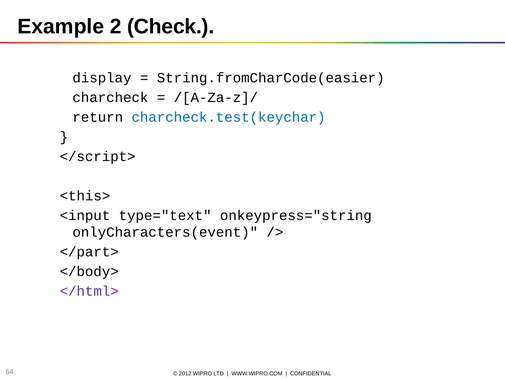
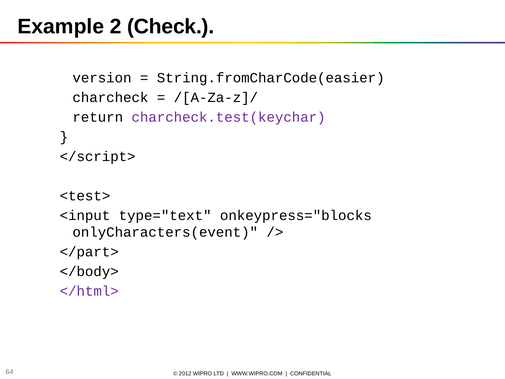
display: display -> version
charcheck.test(keychar colour: blue -> purple
<this>: <this> -> <test>
onkeypress="string: onkeypress="string -> onkeypress="blocks
